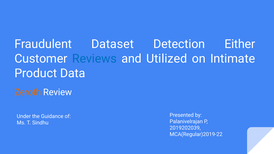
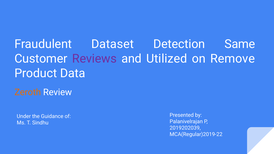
Either: Either -> Same
Reviews colour: blue -> purple
Intimate: Intimate -> Remove
